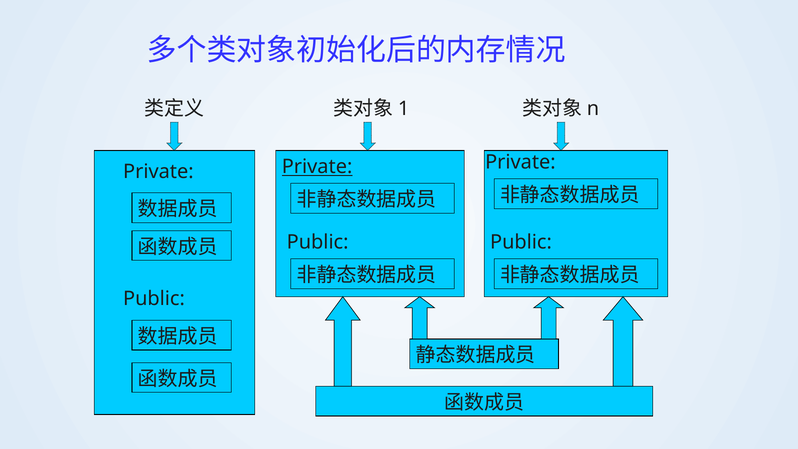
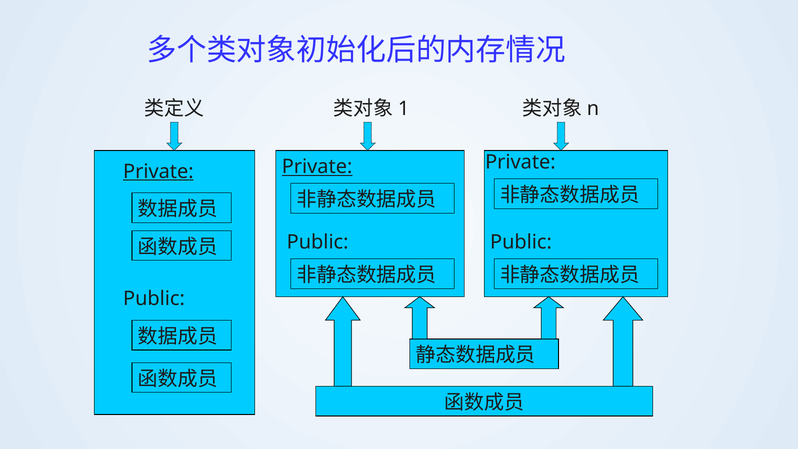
Private at (158, 171) underline: none -> present
